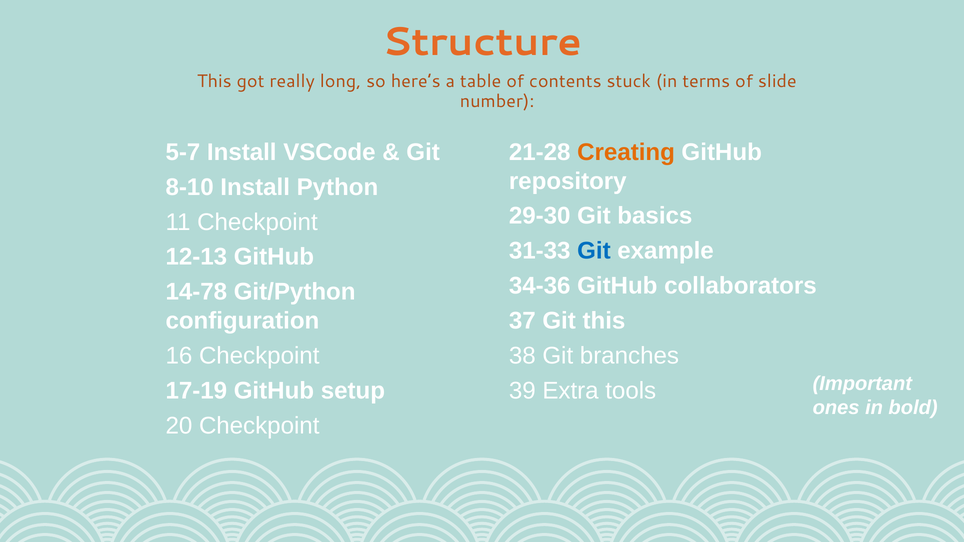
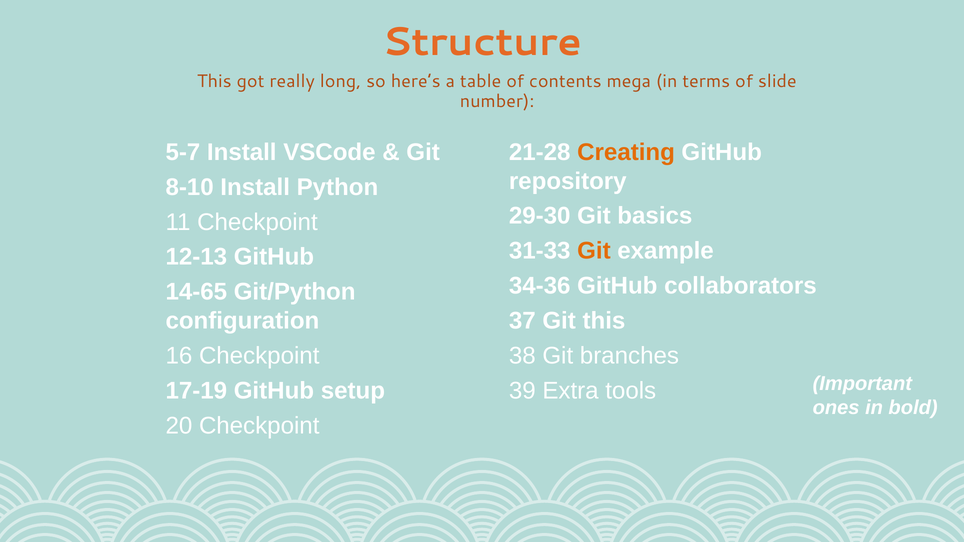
stuck: stuck -> mega
Git at (594, 251) colour: blue -> orange
14-78: 14-78 -> 14-65
